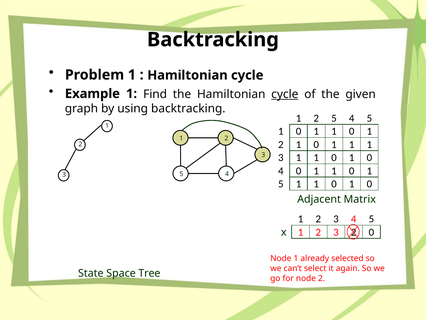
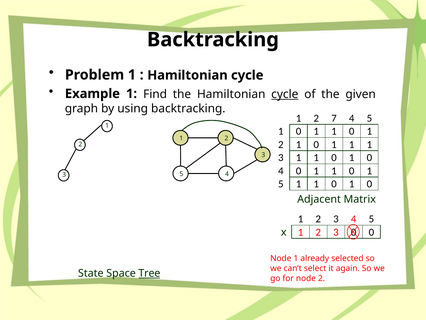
2 5: 5 -> 7
3 2: 2 -> 0
Tree underline: none -> present
